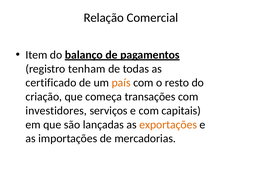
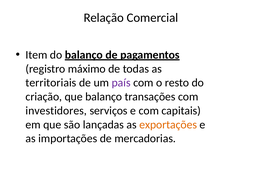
tenham: tenham -> máximo
certificado: certificado -> territoriais
país colour: orange -> purple
que começa: começa -> balanço
